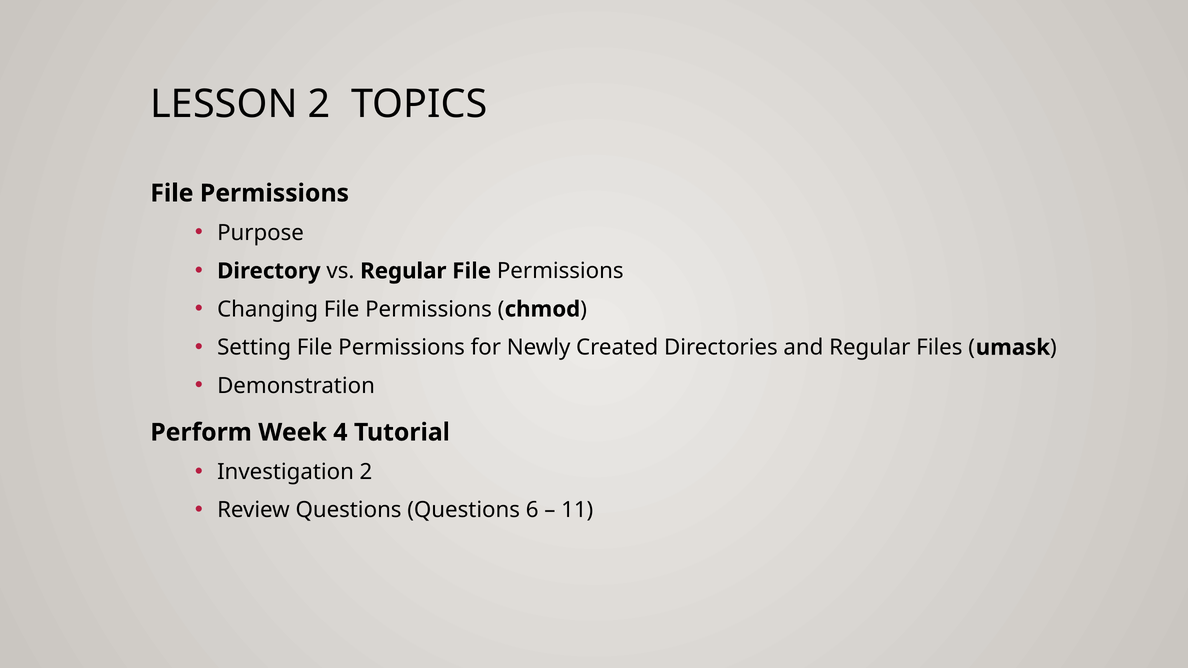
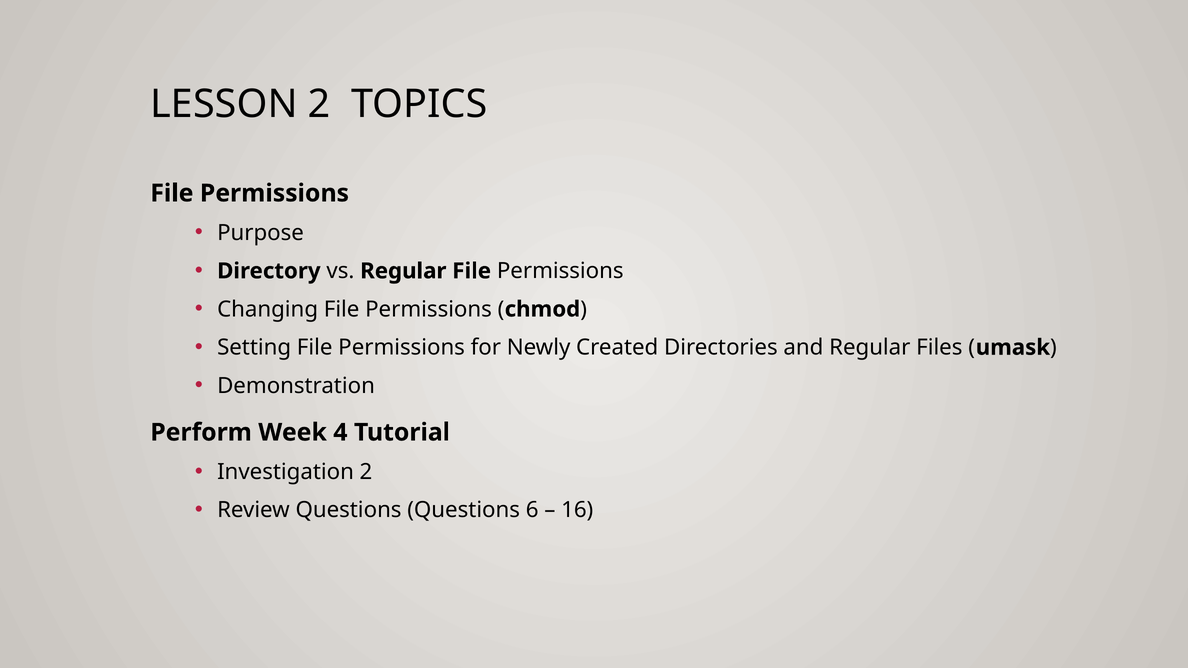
11: 11 -> 16
